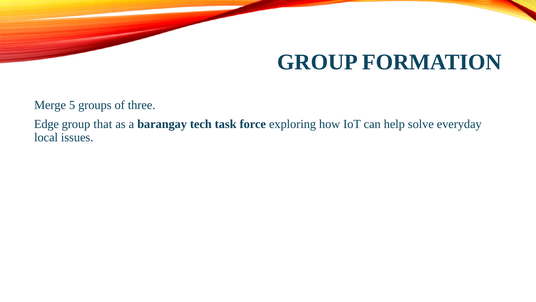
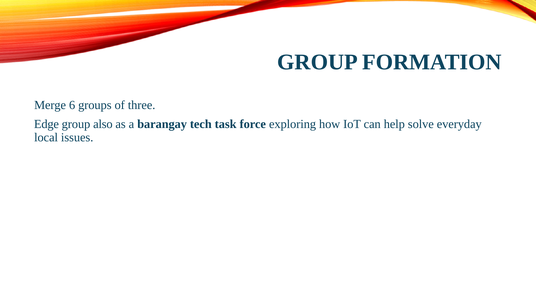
5: 5 -> 6
that: that -> also
